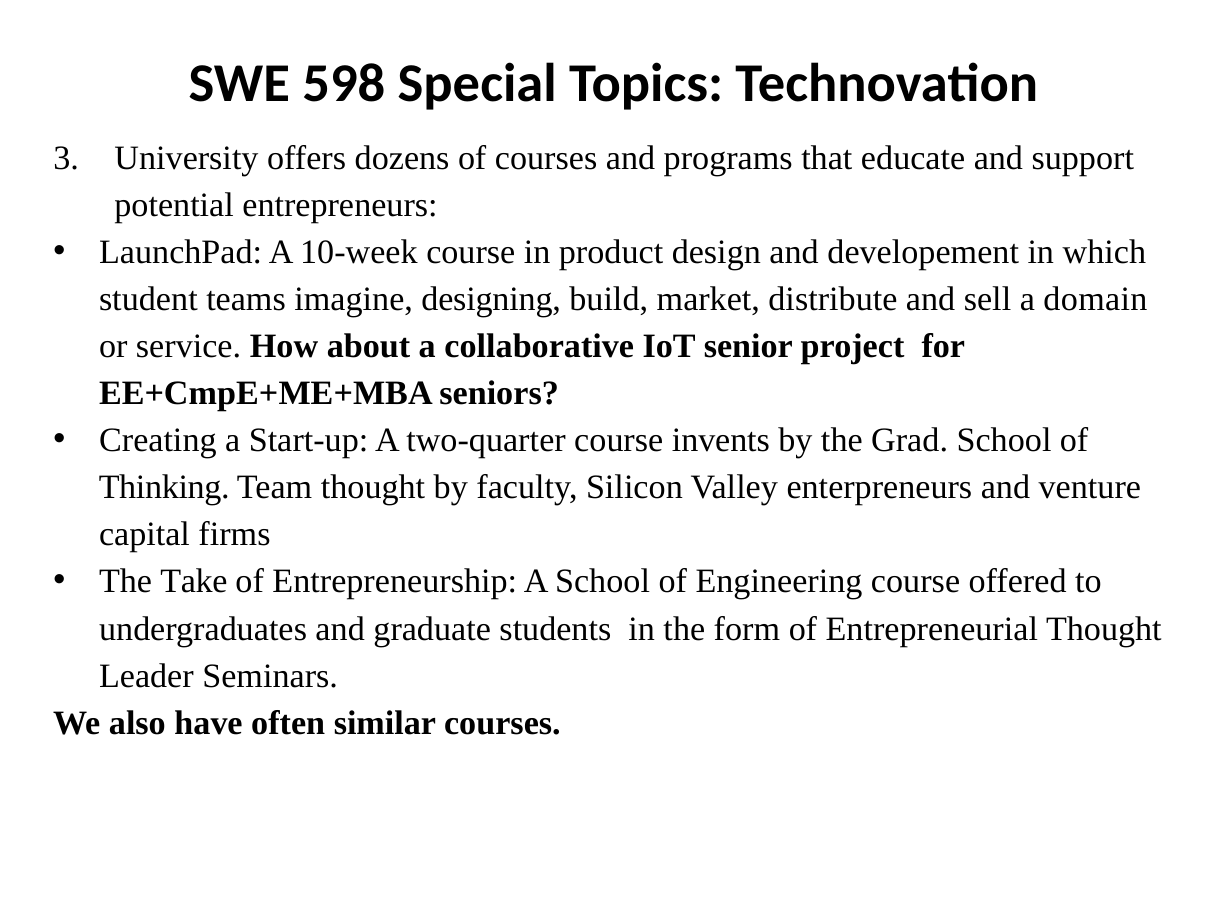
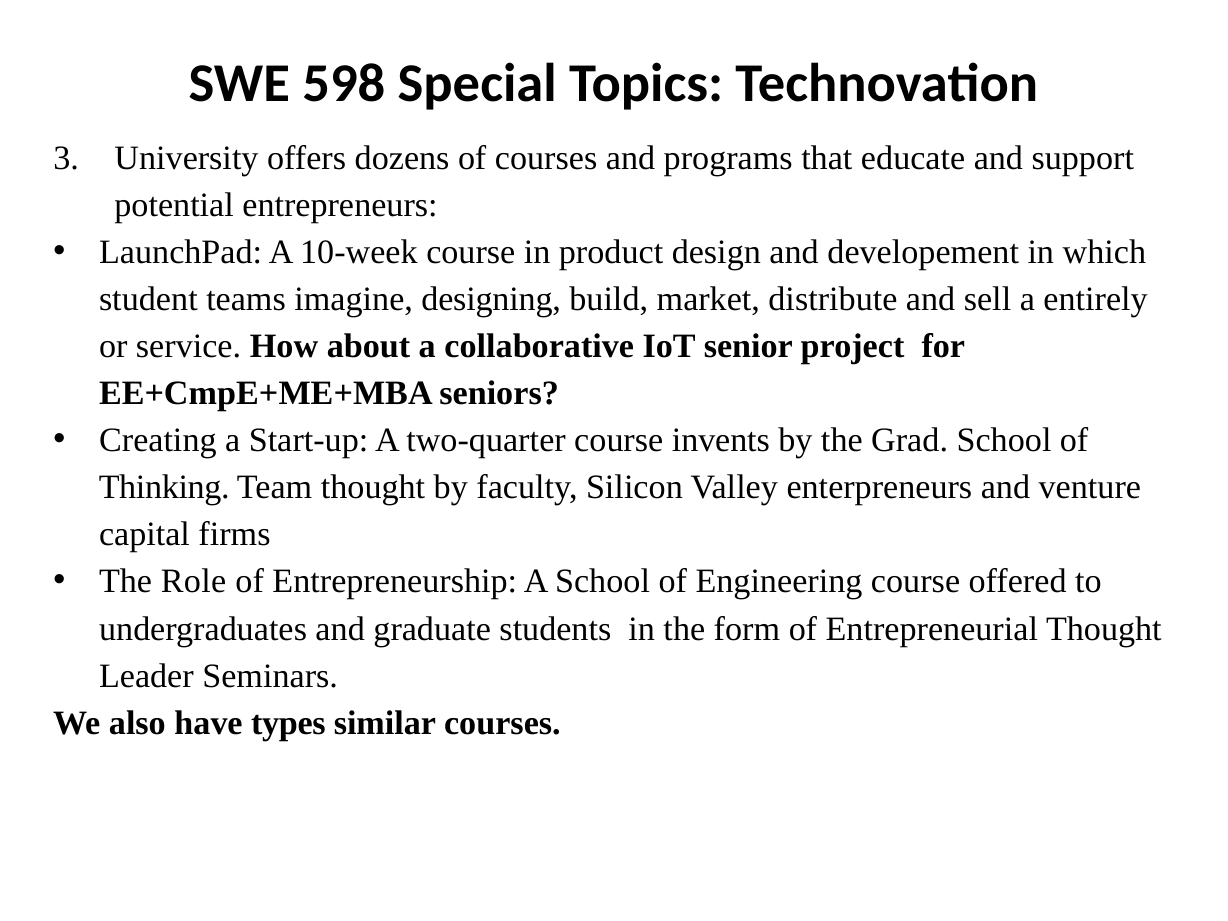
domain: domain -> entirely
Take: Take -> Role
often: often -> types
